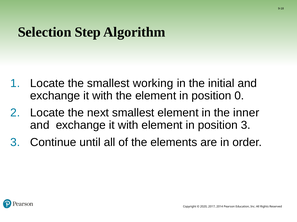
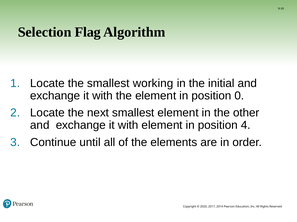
Step: Step -> Flag
inner: inner -> other
position 3: 3 -> 4
